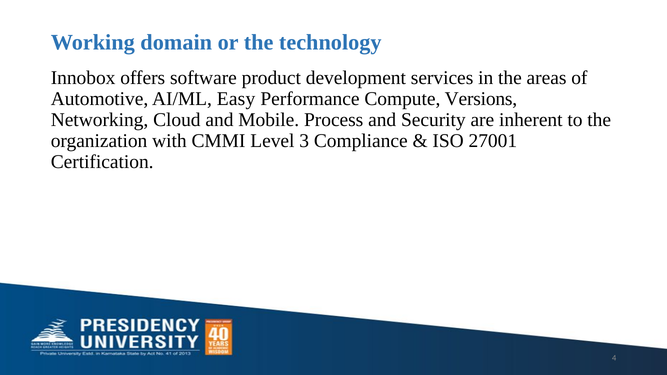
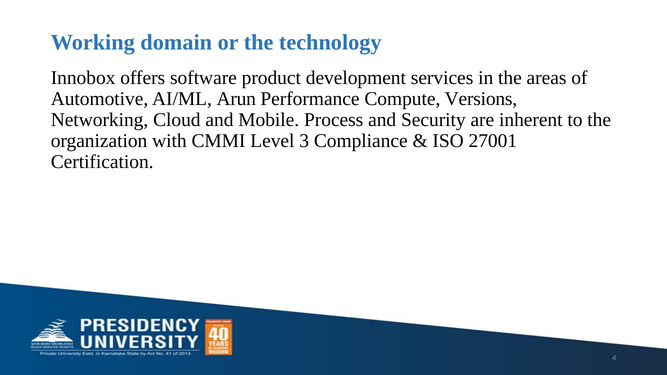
Easy: Easy -> Arun
